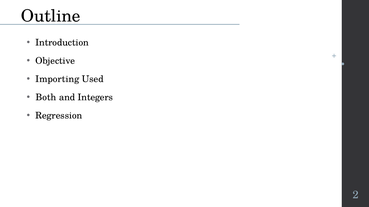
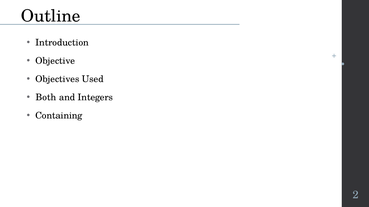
Importing: Importing -> Objectives
Regression: Regression -> Containing
